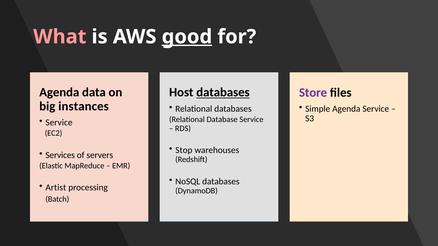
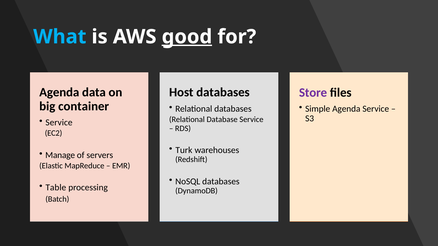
What colour: pink -> light blue
databases at (223, 93) underline: present -> none
instances: instances -> container
Stop: Stop -> Turk
Services: Services -> Manage
Artist: Artist -> Table
